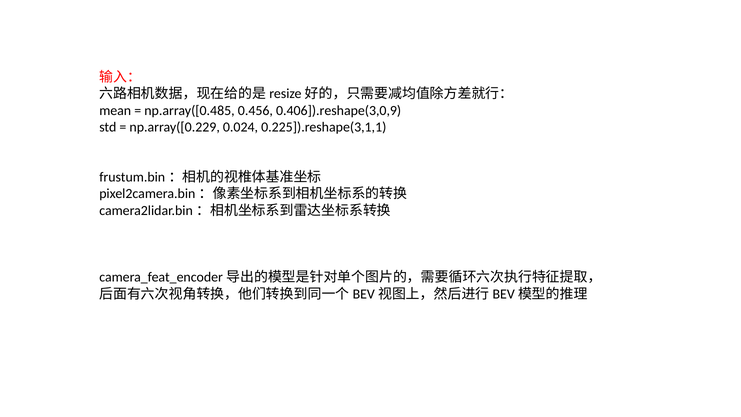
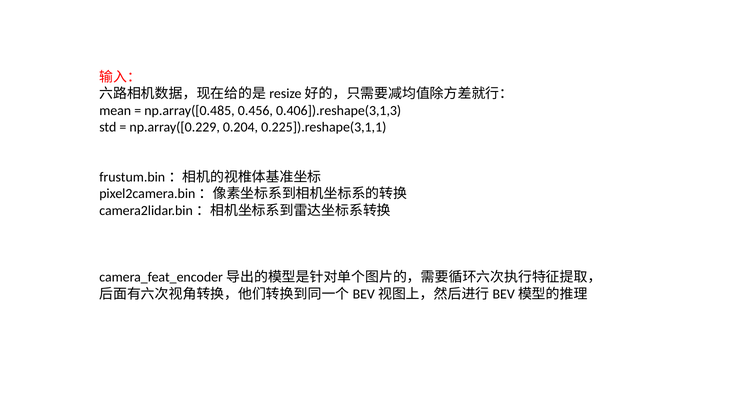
0.406]).reshape(3,0,9: 0.406]).reshape(3,0,9 -> 0.406]).reshape(3,1,3
0.024: 0.024 -> 0.204
